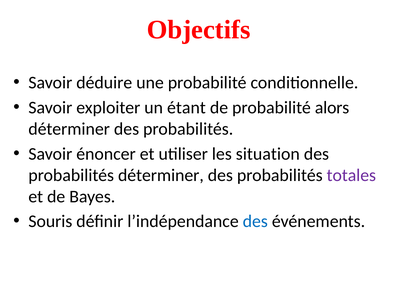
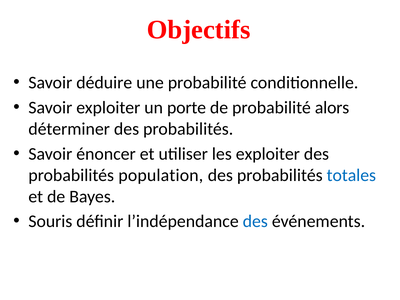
étant: étant -> porte
les situation: situation -> exploiter
probabilités déterminer: déterminer -> population
totales colour: purple -> blue
